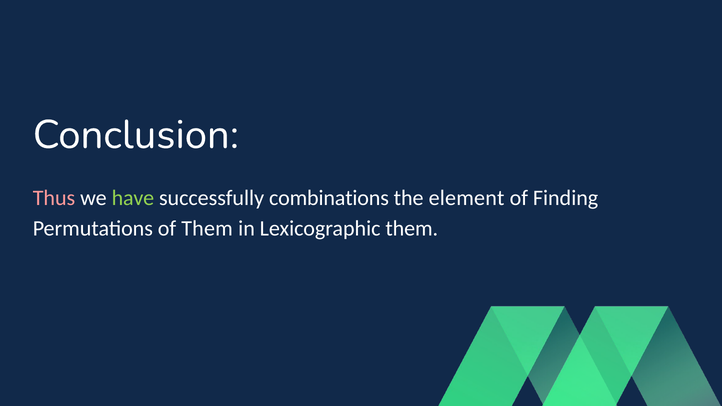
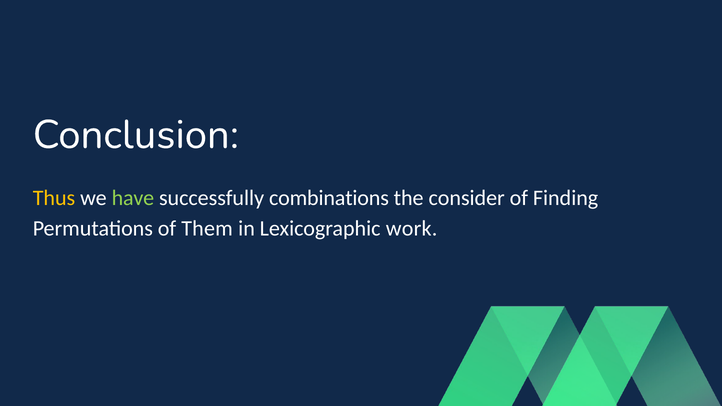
Thus colour: pink -> yellow
element: element -> consider
Lexicographic them: them -> work
